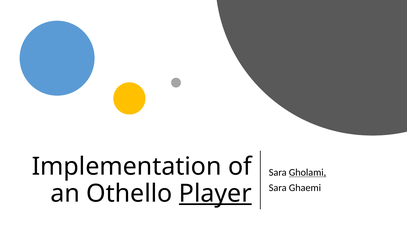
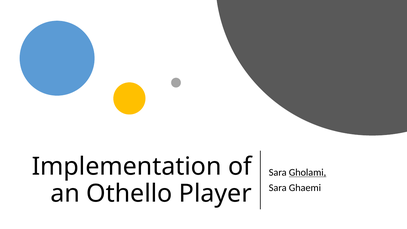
Player underline: present -> none
